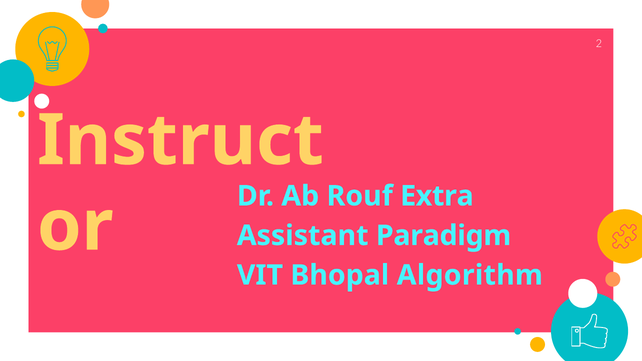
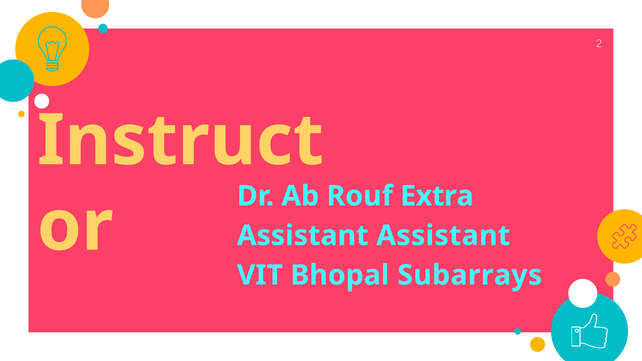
Assistant Paradigm: Paradigm -> Assistant
Algorithm: Algorithm -> Subarrays
